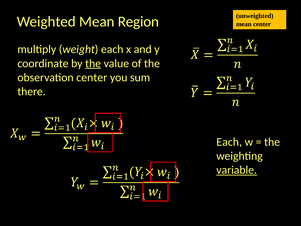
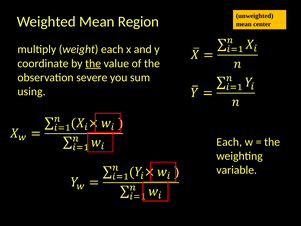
observation center: center -> severe
there: there -> using
variable underline: present -> none
